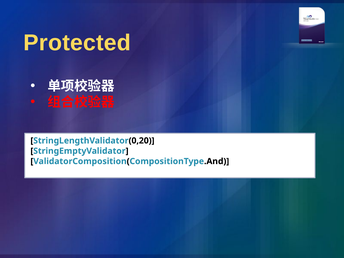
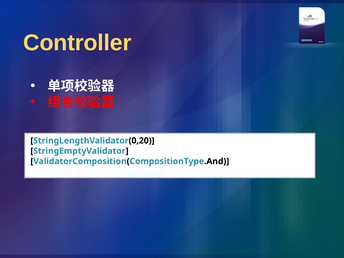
Protected: Protected -> Controller
